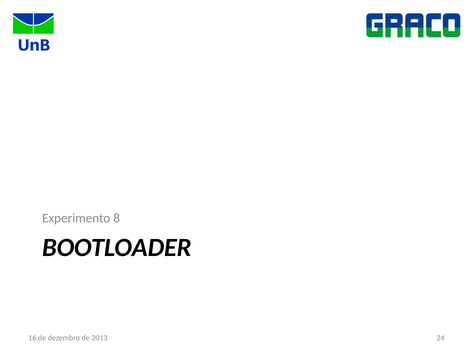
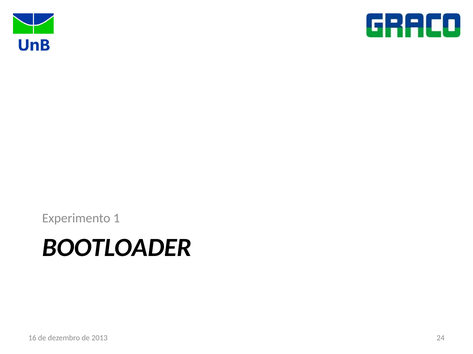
8: 8 -> 1
